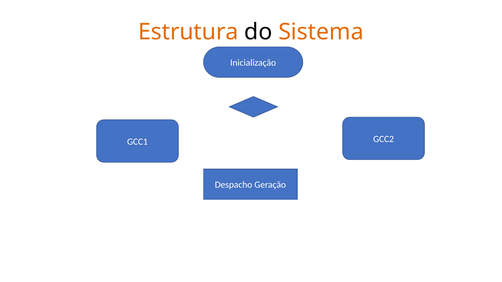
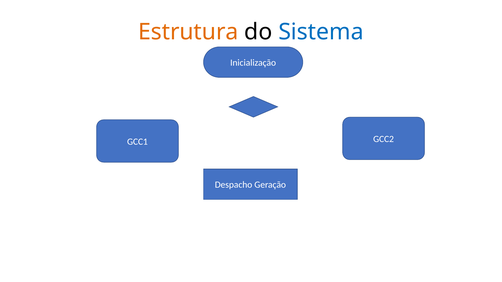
Sistema colour: orange -> blue
